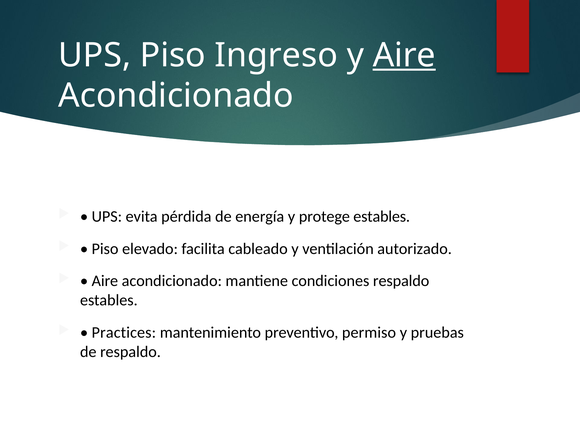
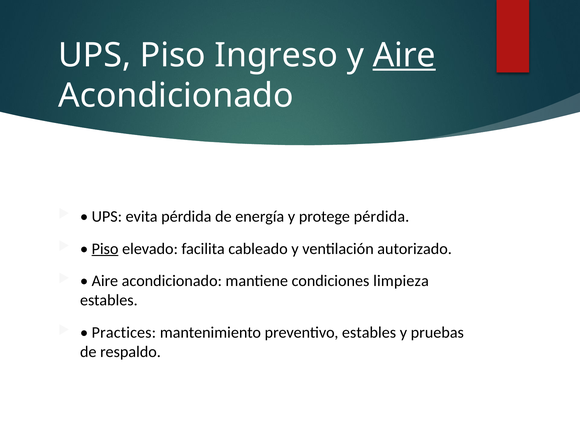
protege estables: estables -> pérdida
Piso at (105, 249) underline: none -> present
condiciones respaldo: respaldo -> limpieza
preventivo permiso: permiso -> estables
